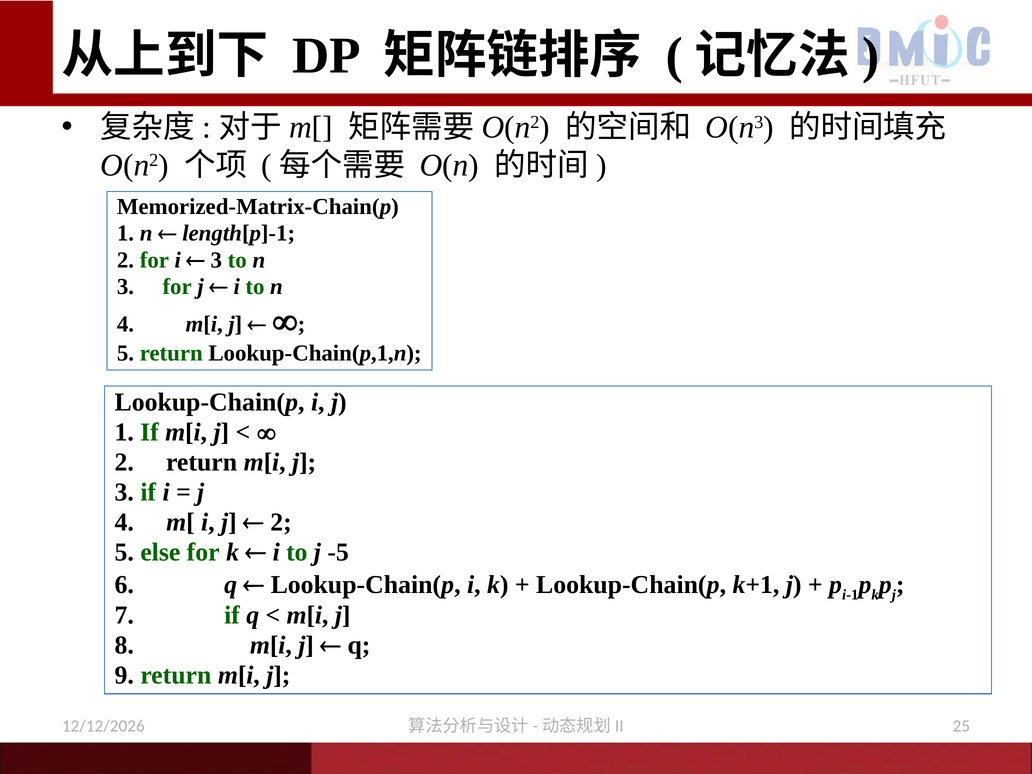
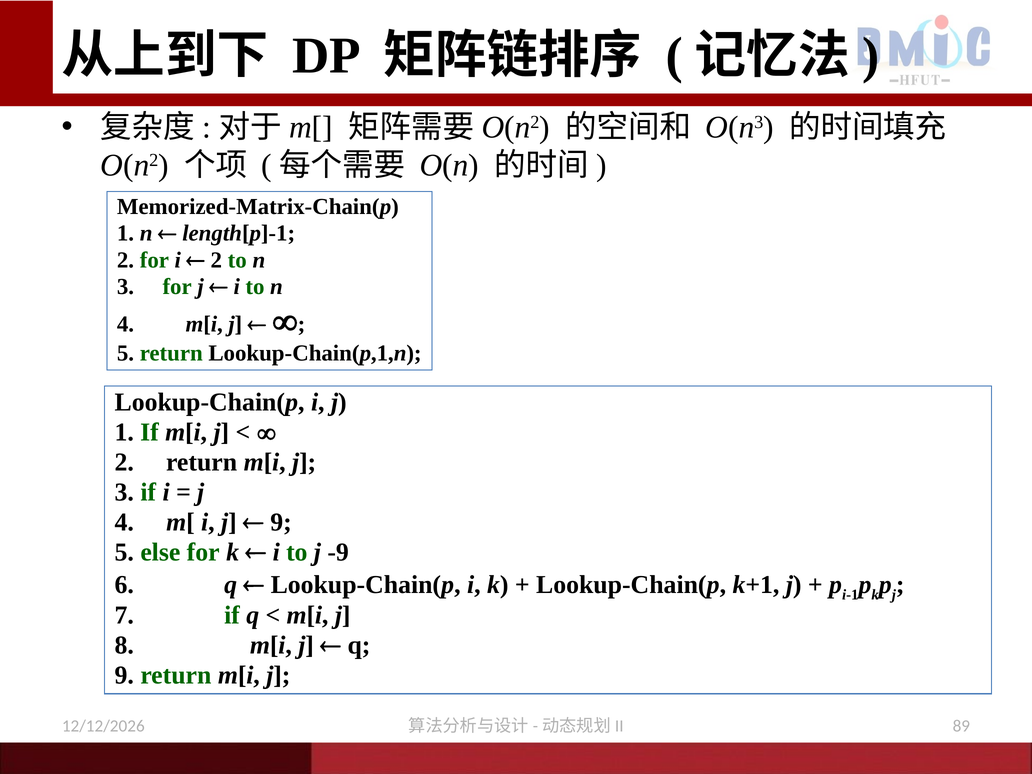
3 at (216, 260): 3 -> 2
2 at (281, 522): 2 -> 9
-5: -5 -> -9
25: 25 -> 89
